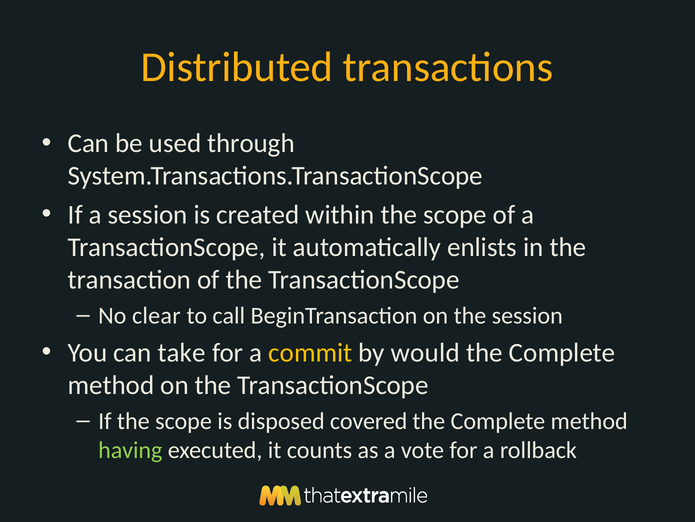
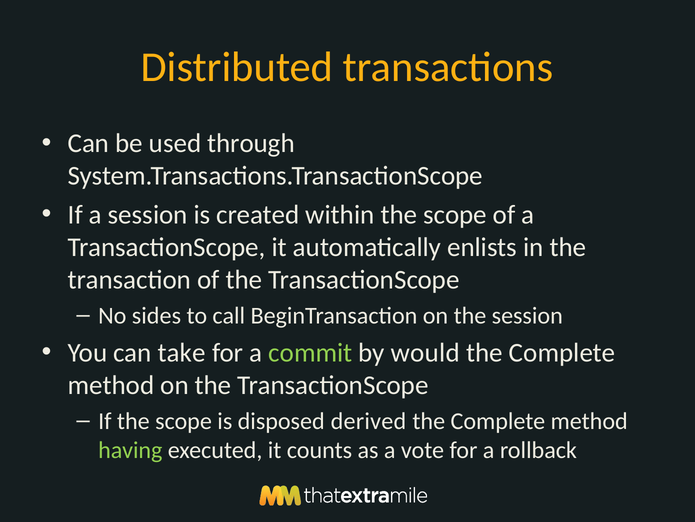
clear: clear -> sides
commit colour: yellow -> light green
covered: covered -> derived
